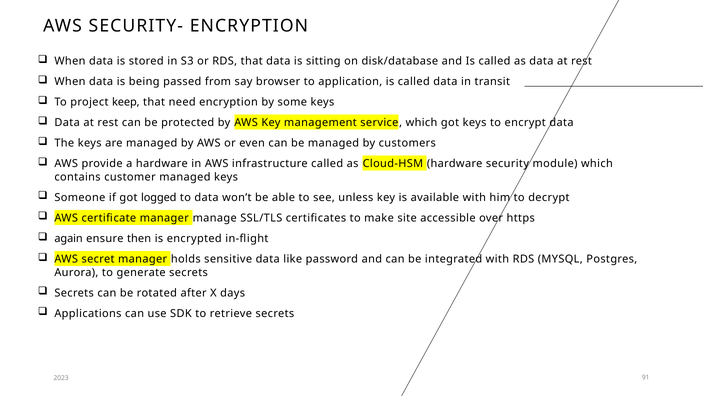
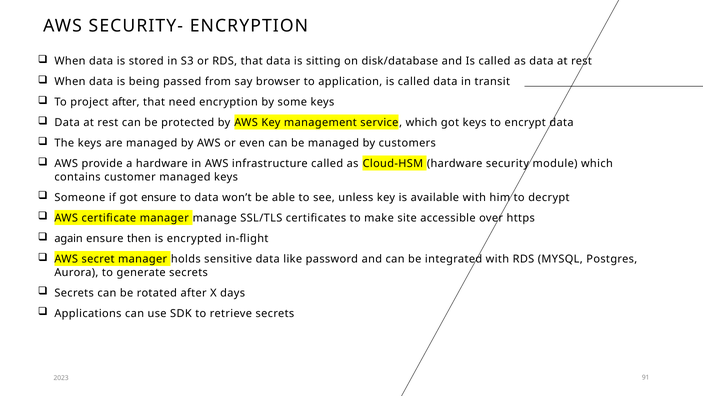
project keep: keep -> after
got logged: logged -> ensure
